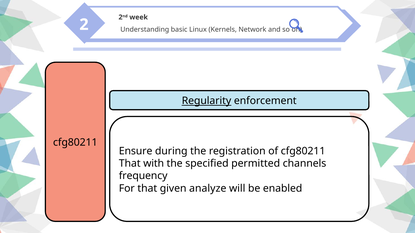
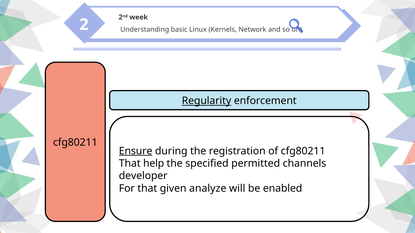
Ensure underline: none -> present
with: with -> help
frequency: frequency -> developer
